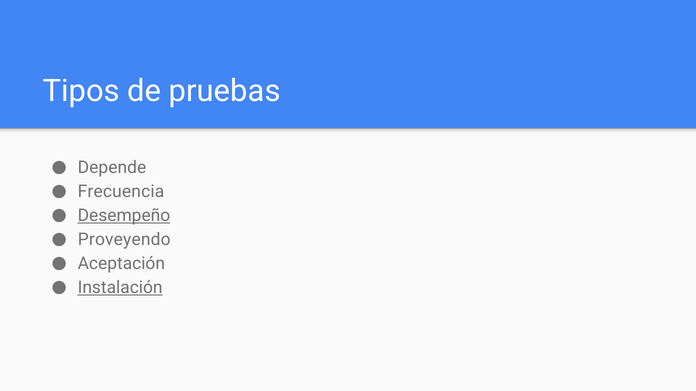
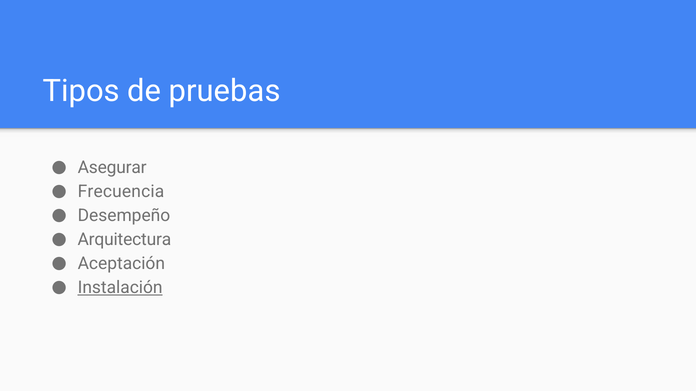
Depende: Depende -> Asegurar
Desempeño underline: present -> none
Proveyendo: Proveyendo -> Arquitectura
